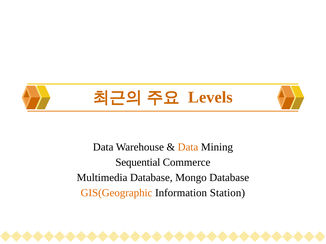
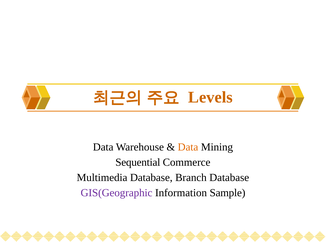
Mongo: Mongo -> Branch
GIS(Geographic colour: orange -> purple
Station: Station -> Sample
